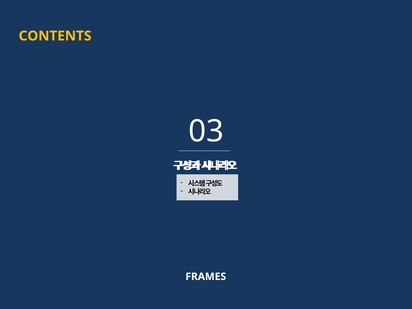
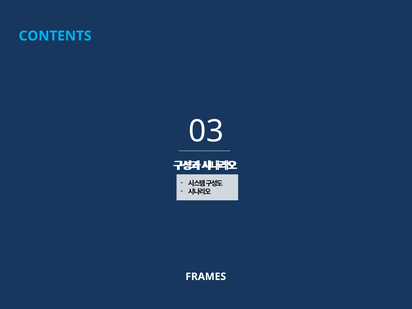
CONTENTS colour: yellow -> light blue
